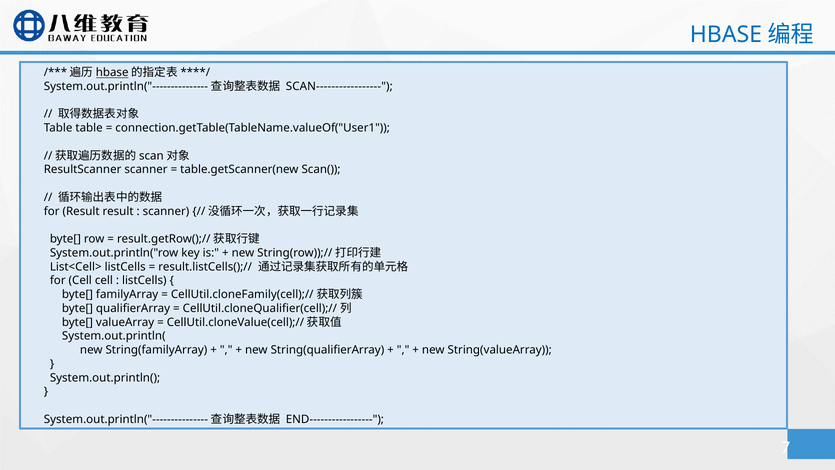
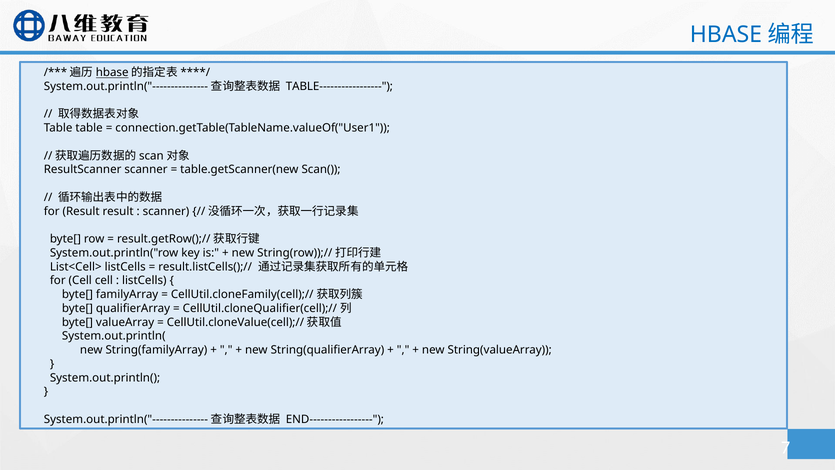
SCAN-----------------: SCAN----------------- -> TABLE-----------------
